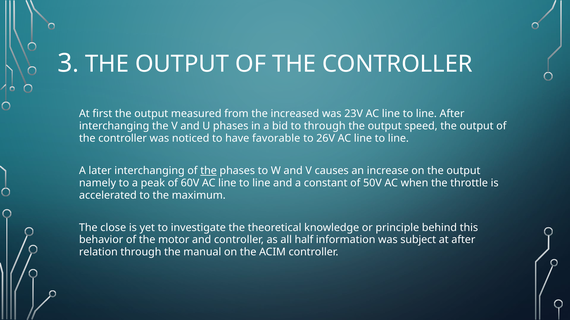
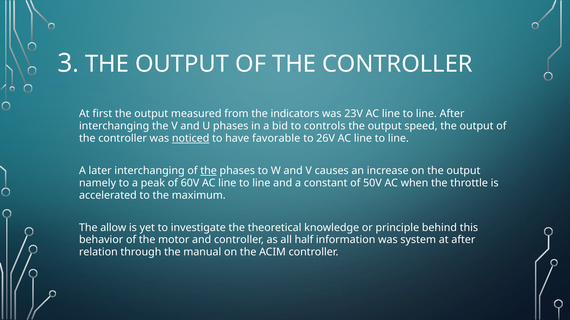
increased: increased -> indicators
to through: through -> controls
noticed underline: none -> present
close: close -> allow
subject: subject -> system
